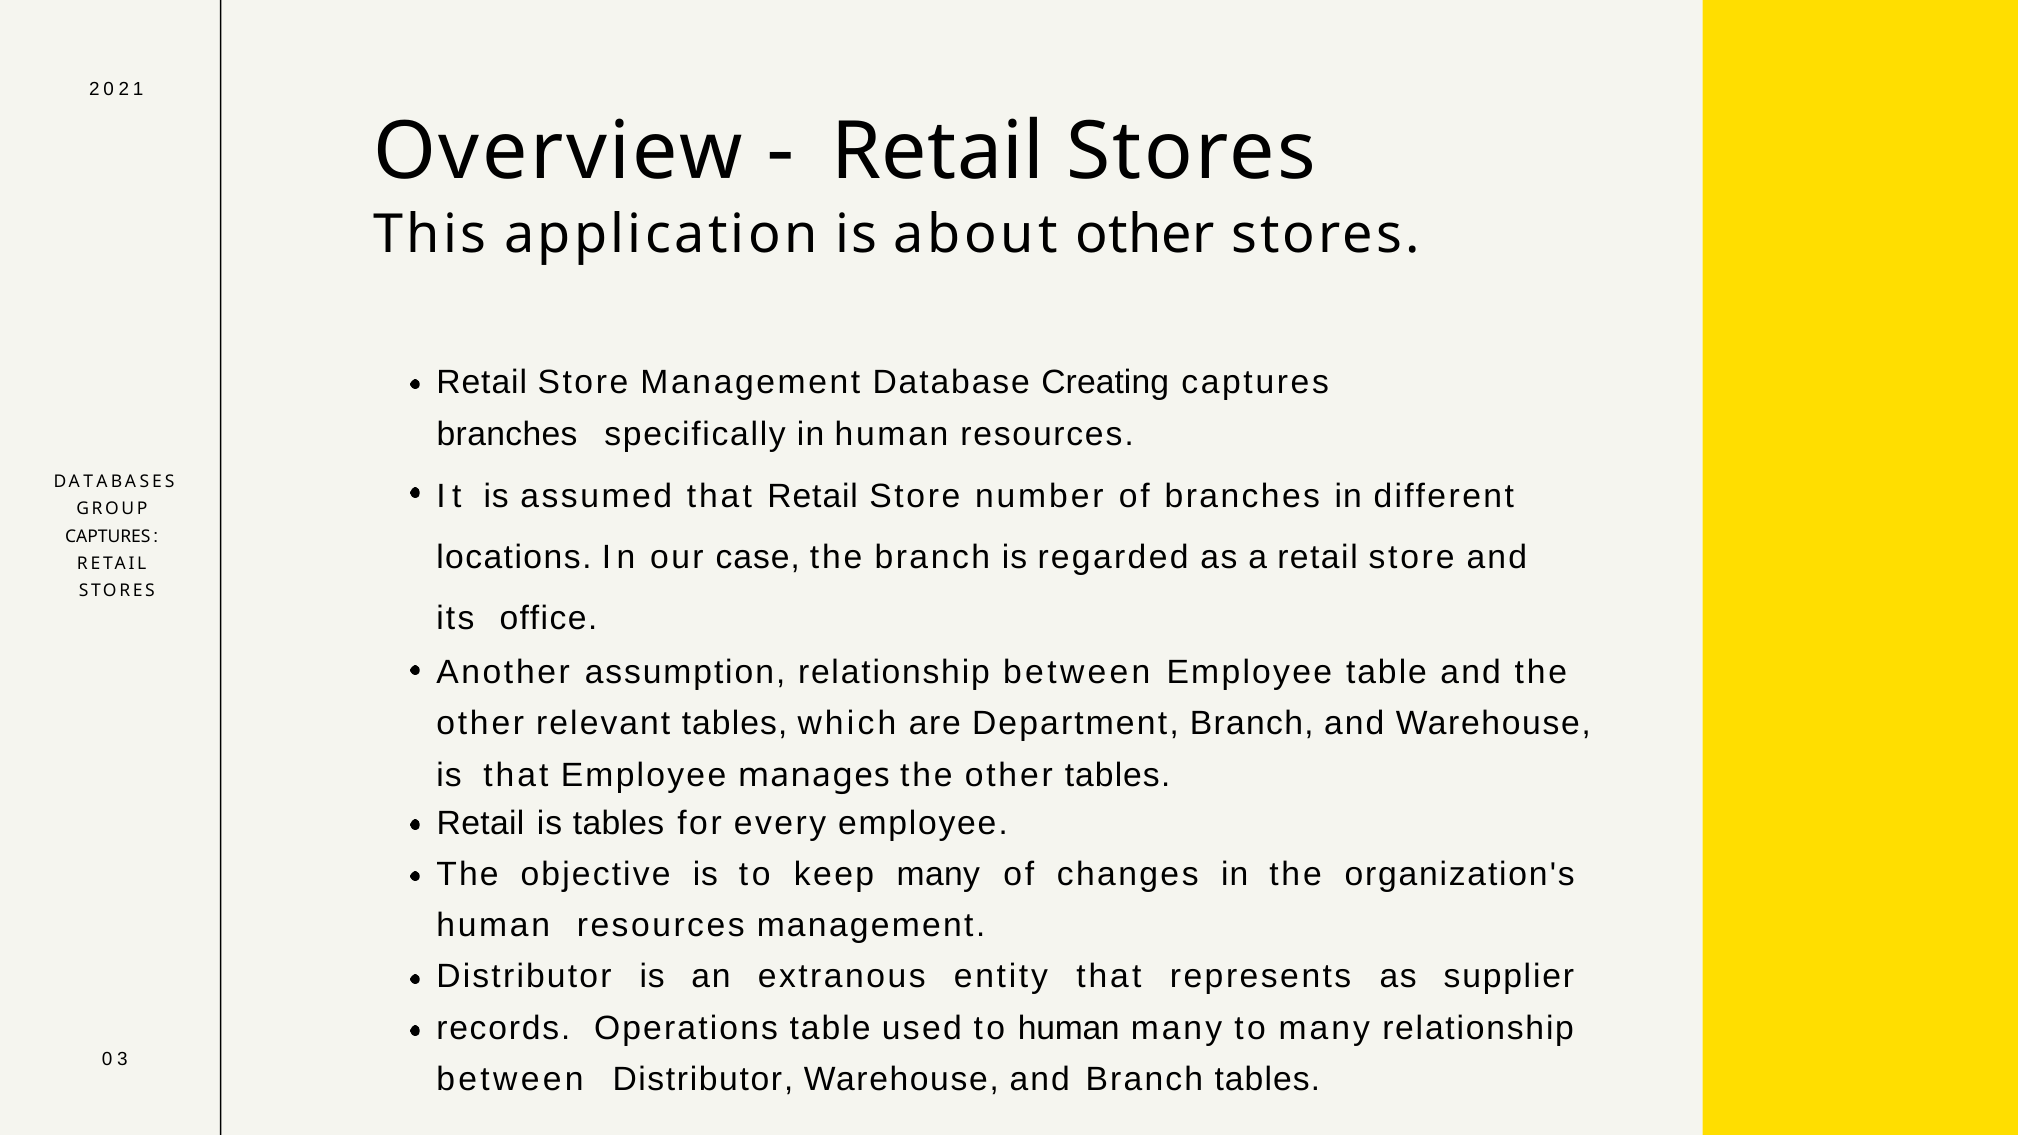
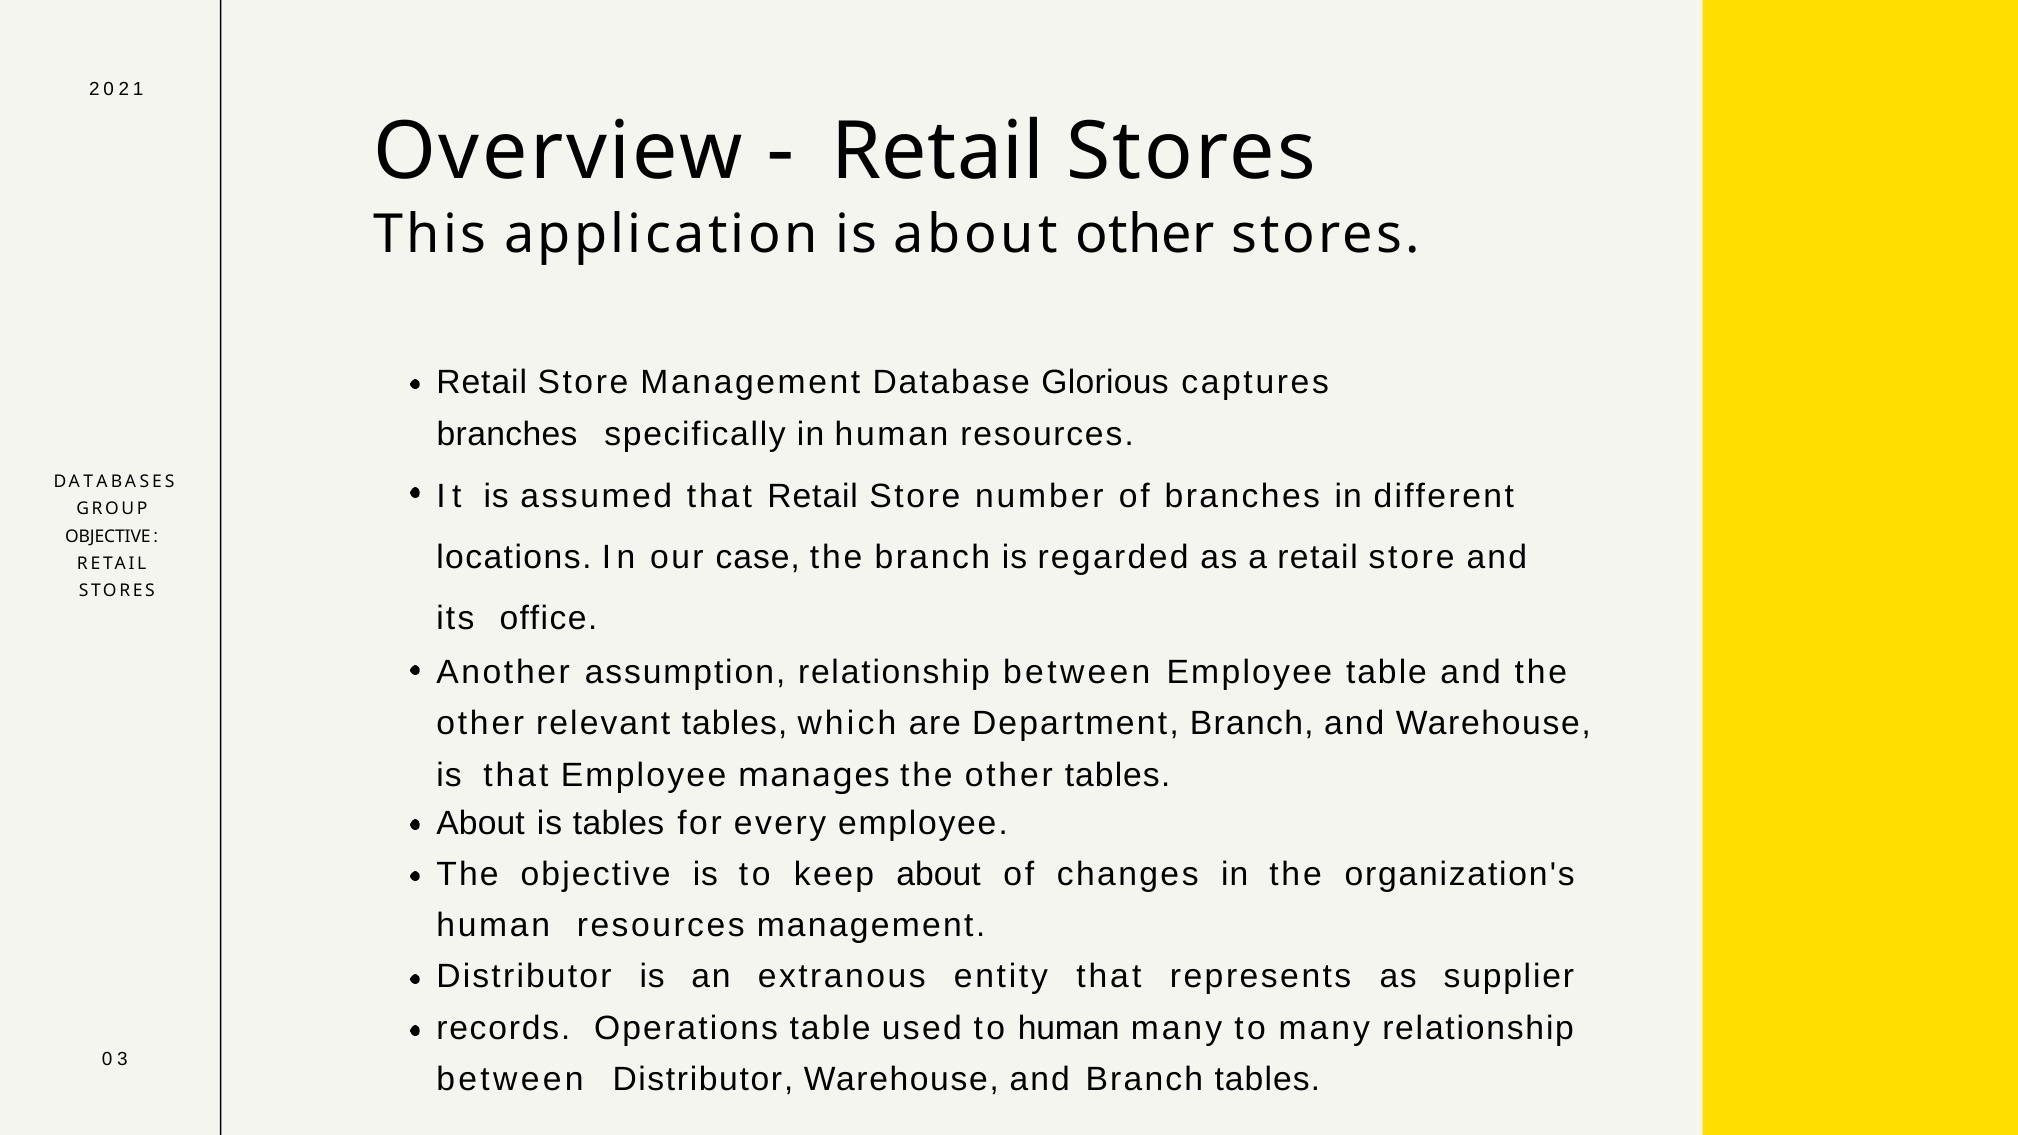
Creating: Creating -> Glorious
CAPTURES at (108, 537): CAPTURES -> OBJECTIVE
Retail at (480, 823): Retail -> About
keep many: many -> about
